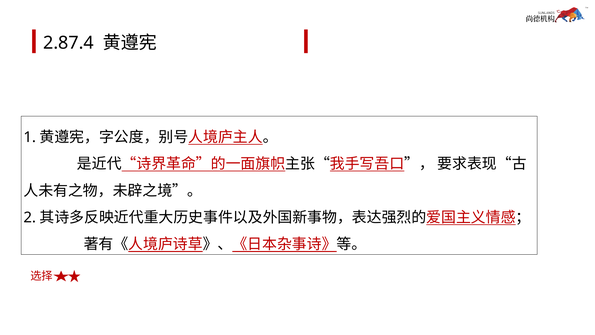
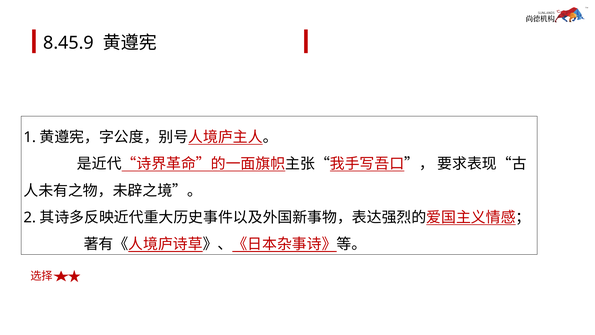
2.87.4: 2.87.4 -> 8.45.9
